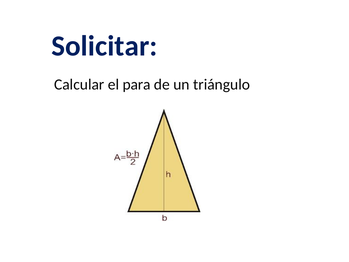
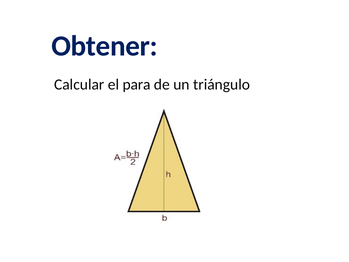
Solicitar: Solicitar -> Obtener
